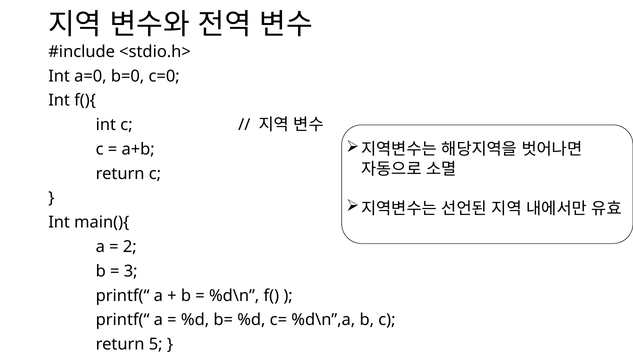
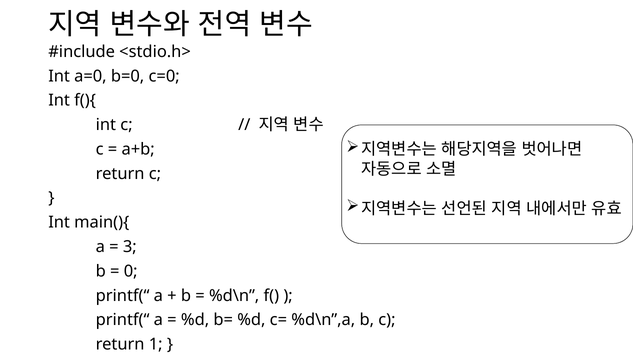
2: 2 -> 3
3: 3 -> 0
5: 5 -> 1
